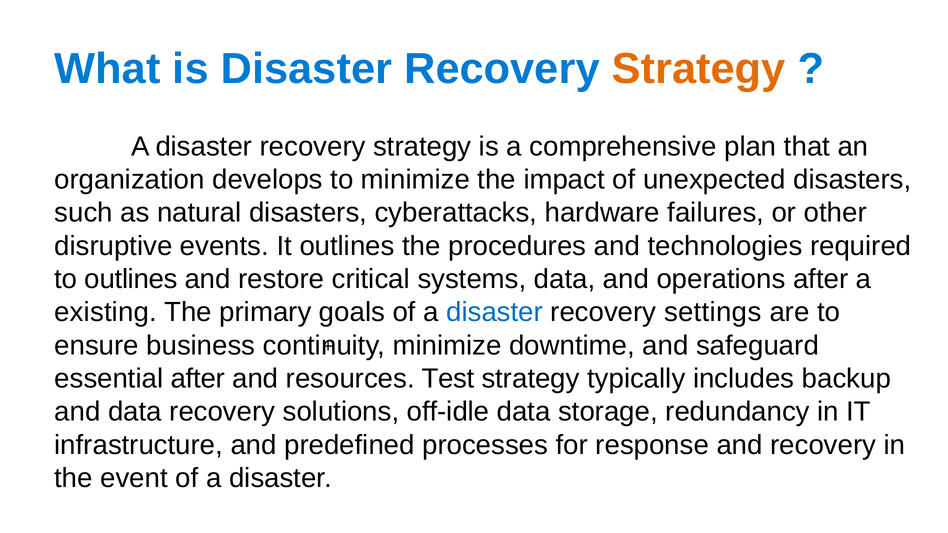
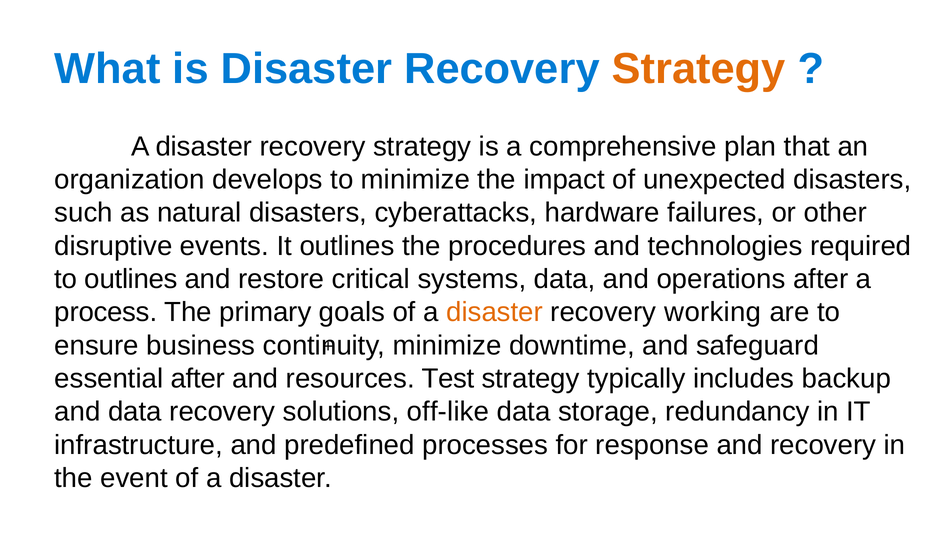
existing: existing -> process
disaster at (495, 312) colour: blue -> orange
settings: settings -> working
off-idle: off-idle -> off-like
